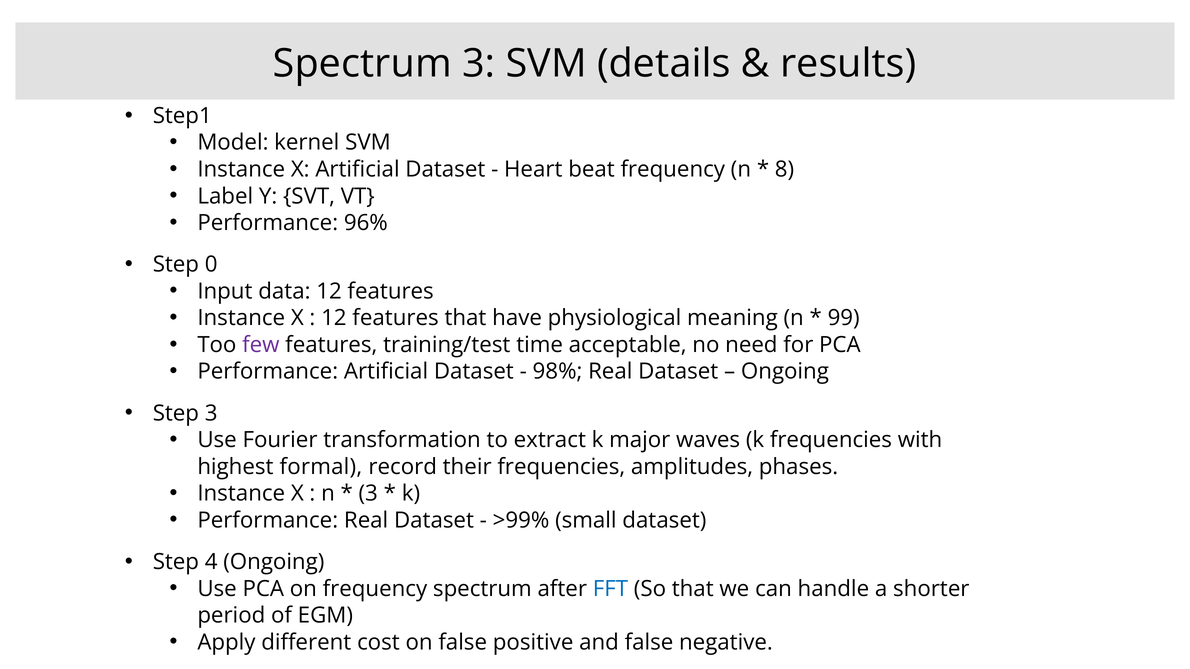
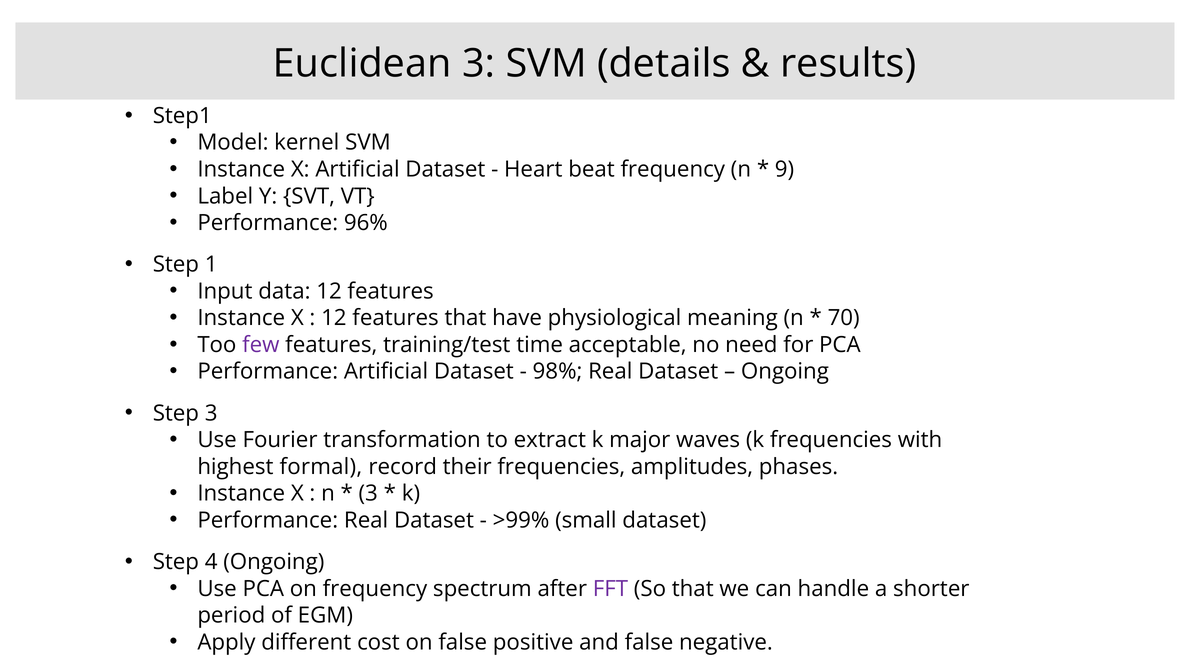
Spectrum at (362, 64): Spectrum -> Euclidean
8: 8 -> 9
0: 0 -> 1
99: 99 -> 70
FFT colour: blue -> purple
